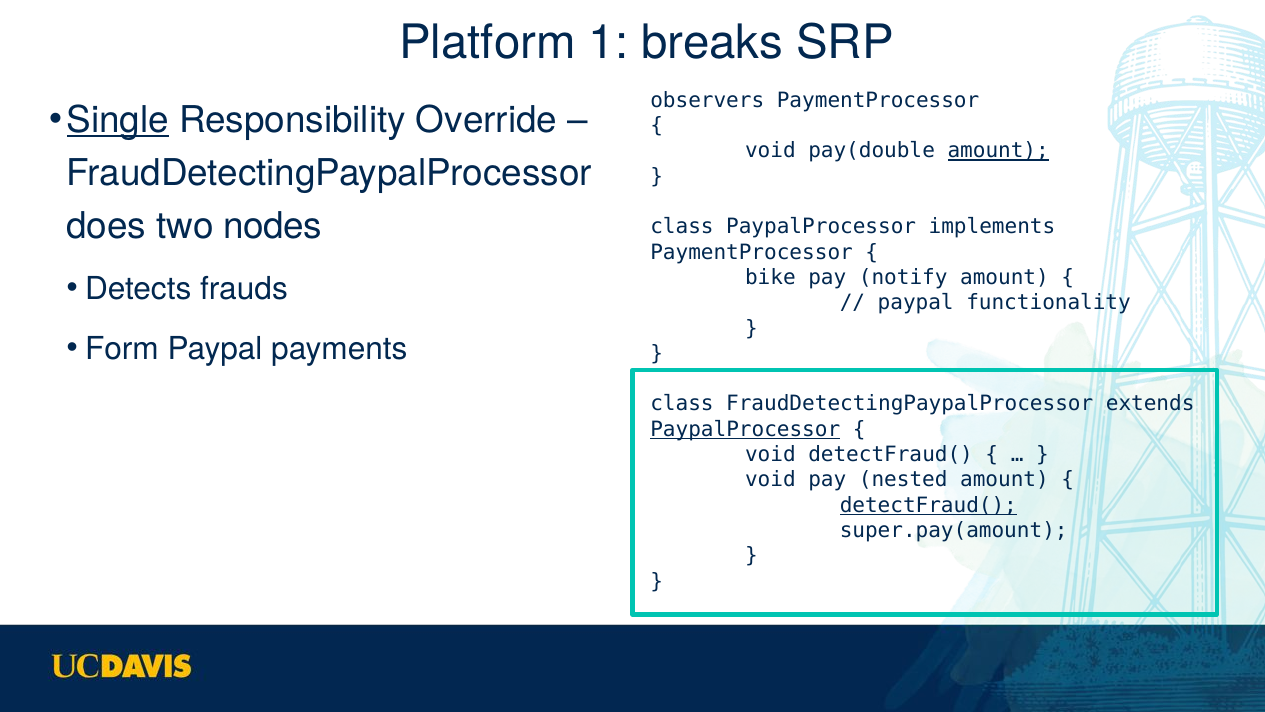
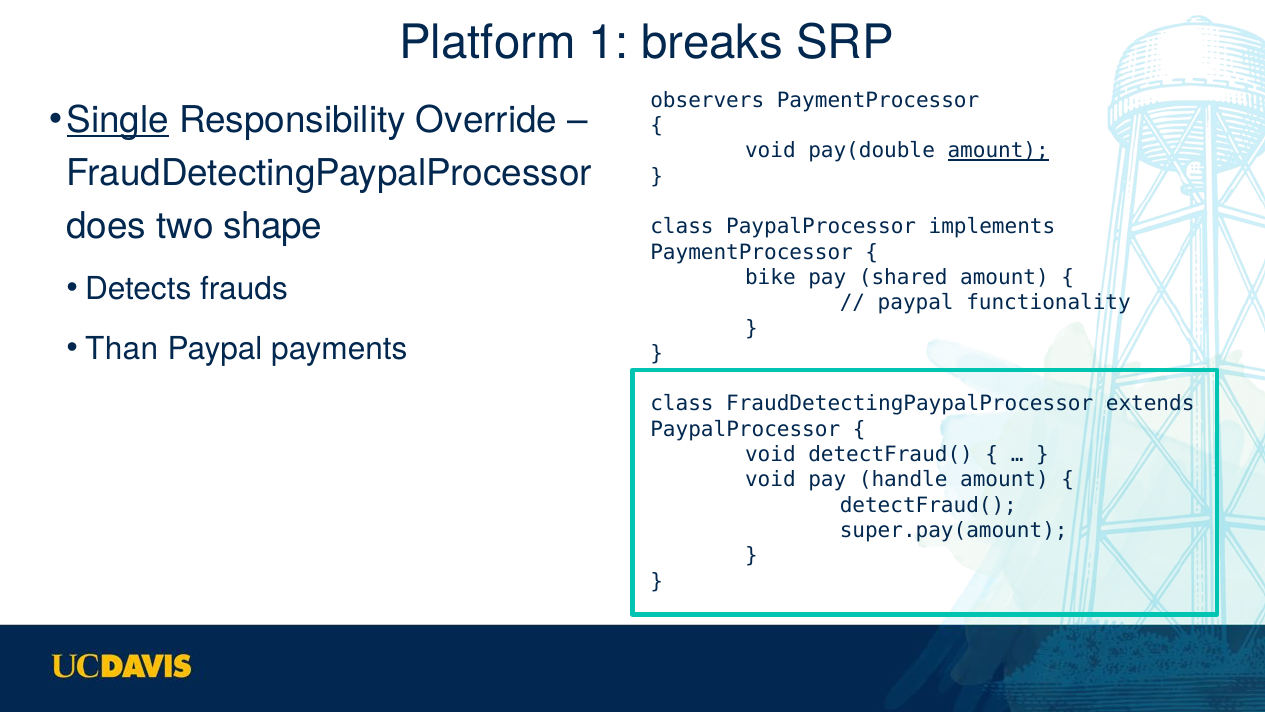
nodes: nodes -> shape
notify: notify -> shared
Form: Form -> Than
PaypalProcessor at (745, 429) underline: present -> none
nested: nested -> handle
detectFraud( at (928, 505) underline: present -> none
